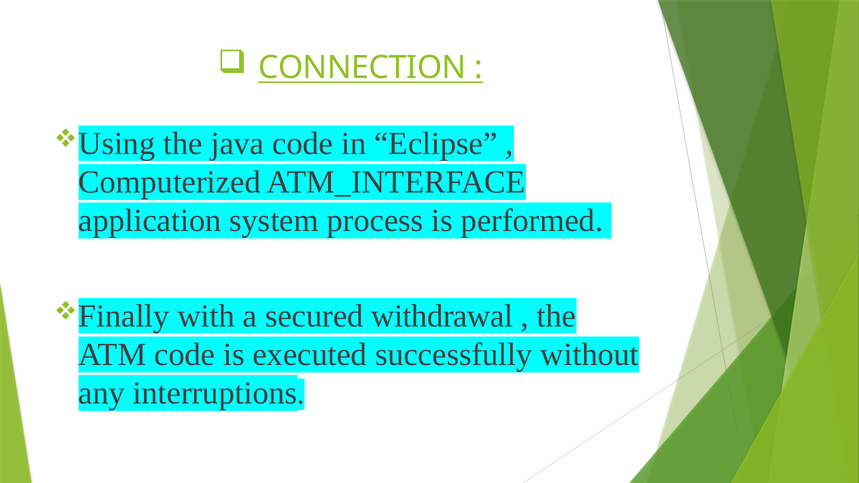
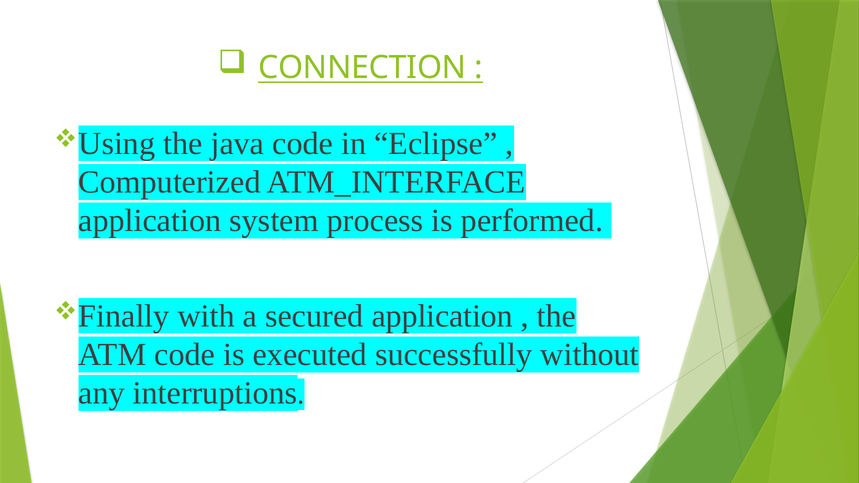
secured withdrawal: withdrawal -> application
